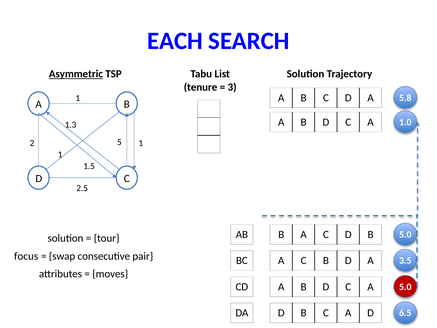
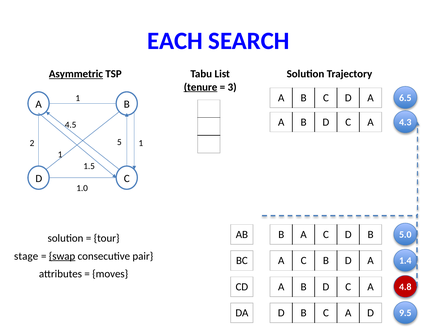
tenure underline: none -> present
5.8: 5.8 -> 6.5
1.0: 1.0 -> 4.3
1.3: 1.3 -> 4.5
2.5: 2.5 -> 1.0
focus: focus -> stage
swap underline: none -> present
3.5: 3.5 -> 1.4
A 5.0: 5.0 -> 4.8
6.5: 6.5 -> 9.5
